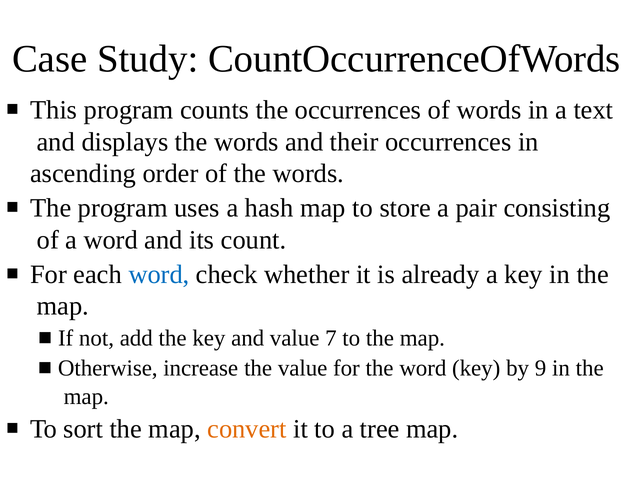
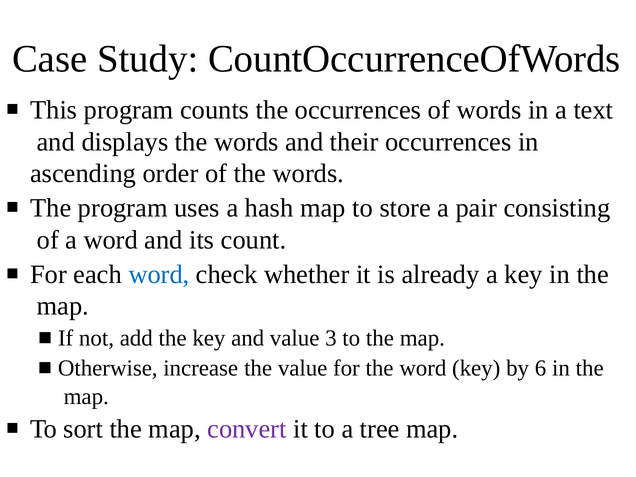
7: 7 -> 3
9: 9 -> 6
convert colour: orange -> purple
